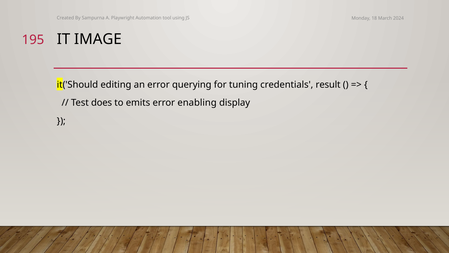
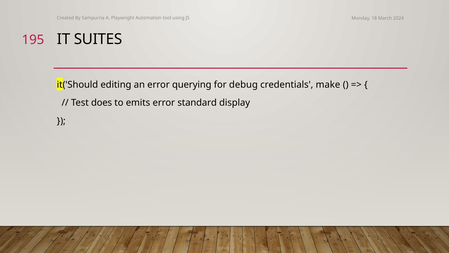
IMAGE: IMAGE -> SUITES
tuning: tuning -> debug
result: result -> make
enabling: enabling -> standard
